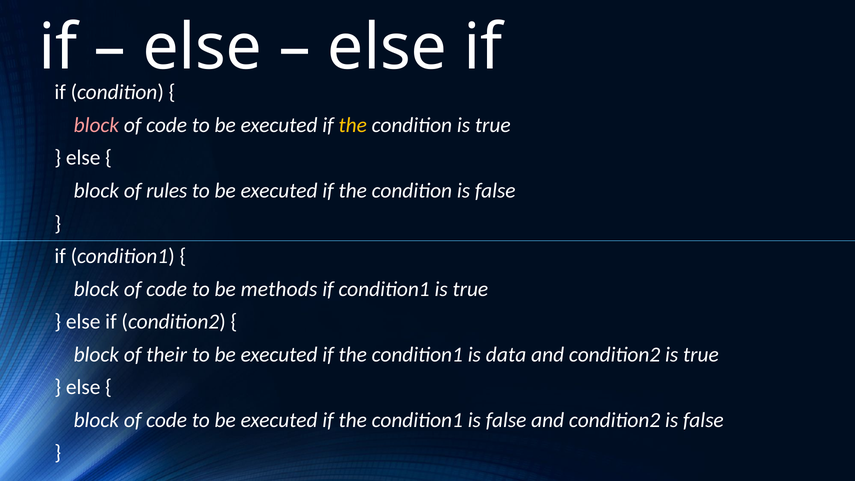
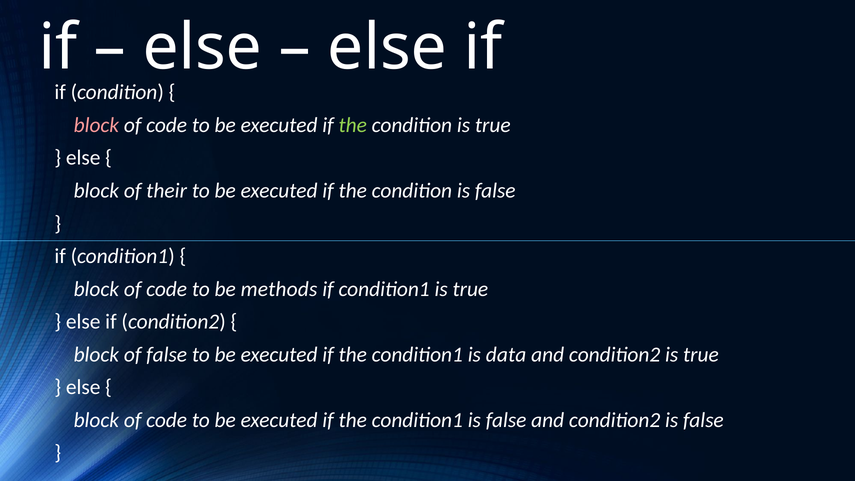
the at (353, 125) colour: yellow -> light green
rules: rules -> their
of their: their -> false
